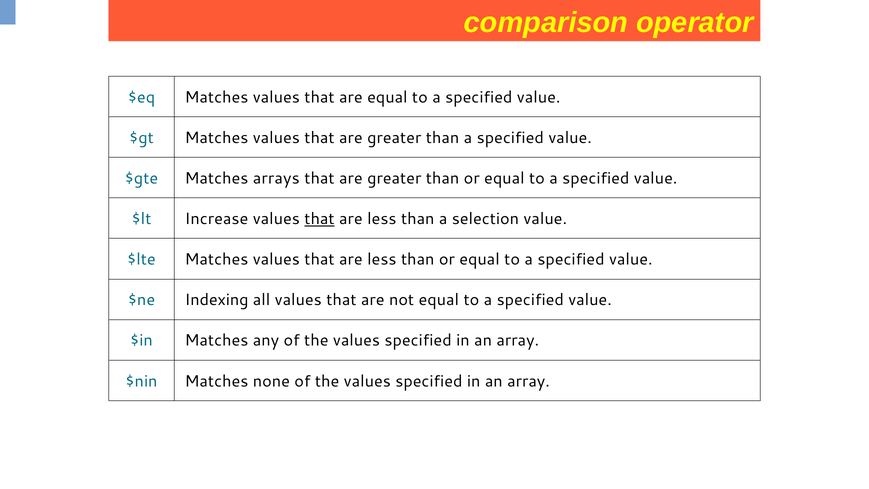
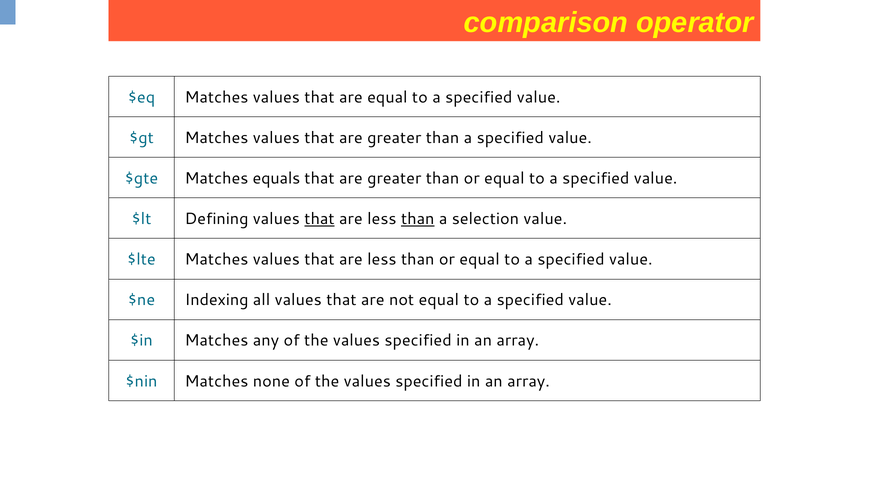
arrays: arrays -> equals
Increase: Increase -> Defining
than at (418, 219) underline: none -> present
